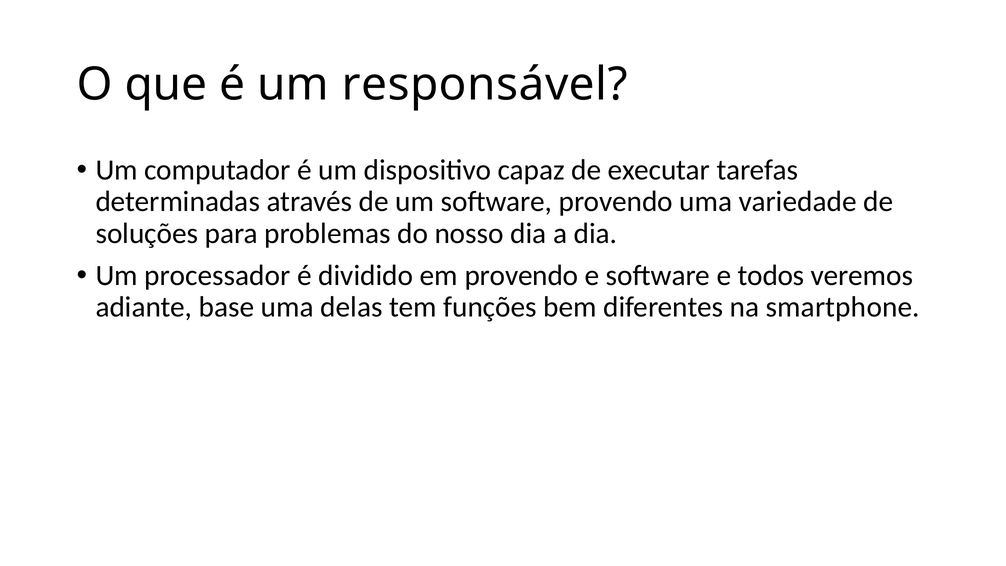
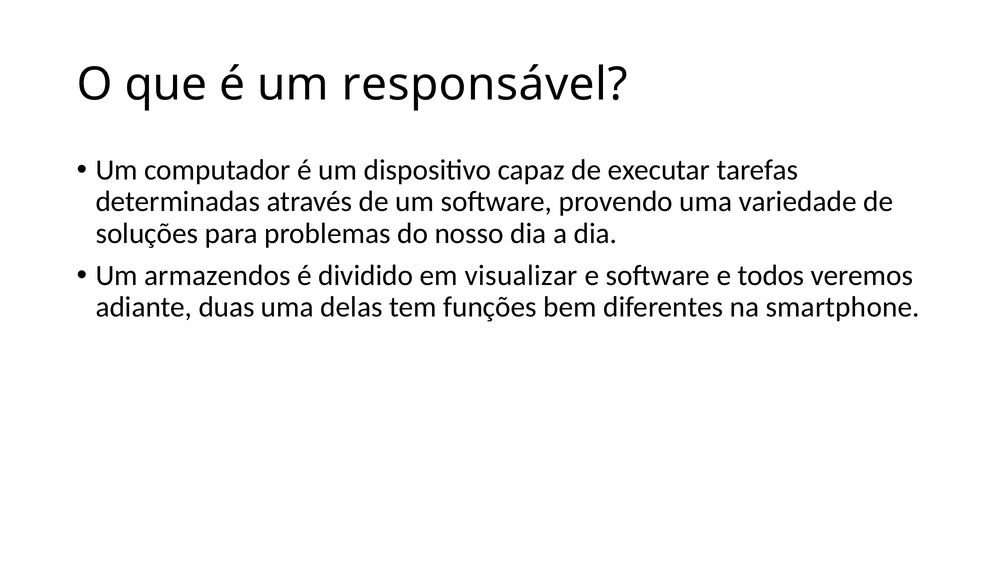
processador: processador -> armazendos
em provendo: provendo -> visualizar
base: base -> duas
